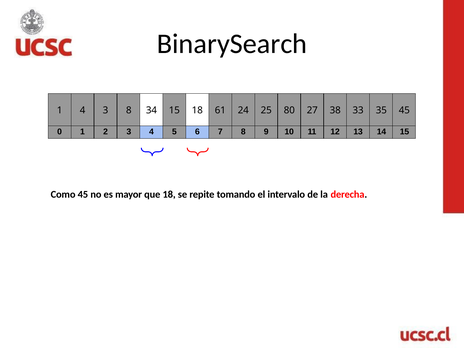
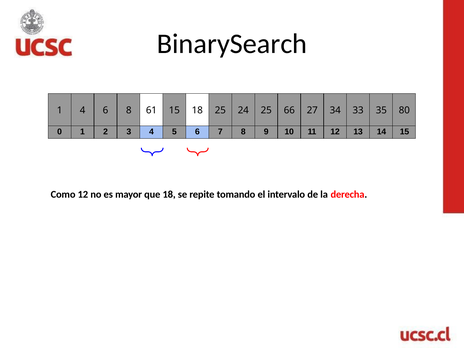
4 3: 3 -> 6
34: 34 -> 61
18 61: 61 -> 25
80: 80 -> 66
38: 38 -> 34
35 45: 45 -> 80
Como 45: 45 -> 12
